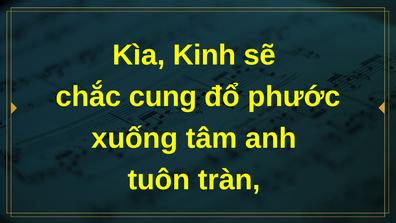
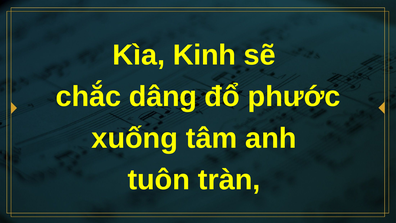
cung: cung -> dâng
